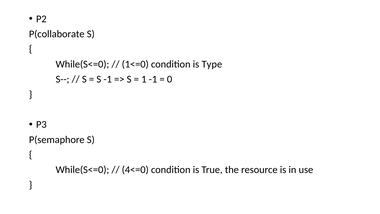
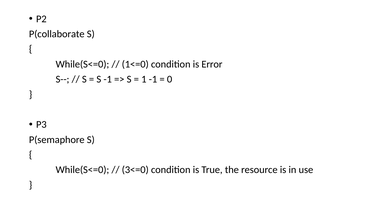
Type: Type -> Error
4<=0: 4<=0 -> 3<=0
